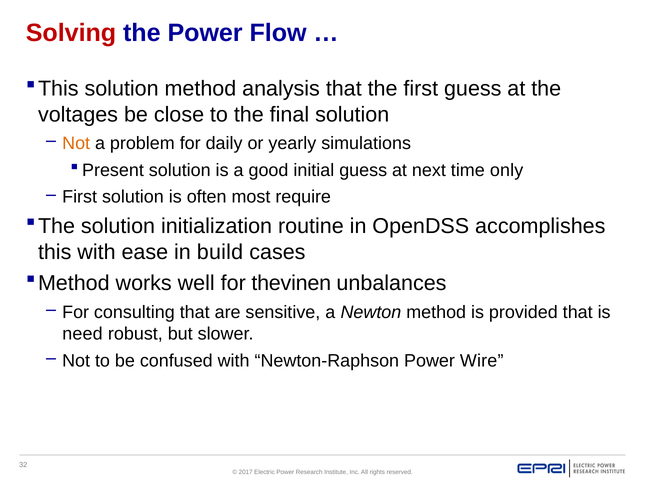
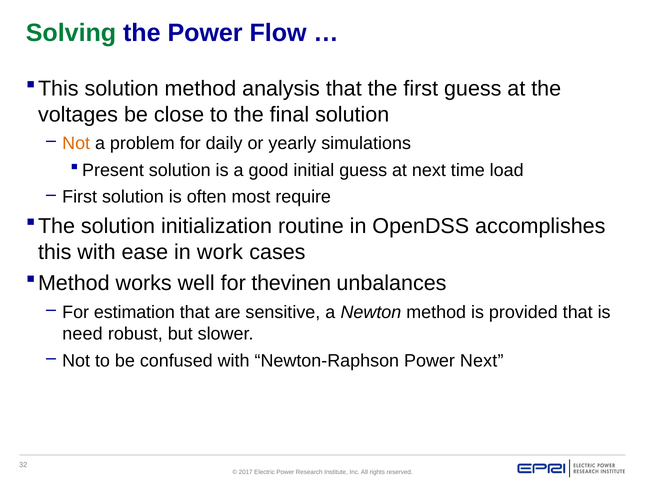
Solving colour: red -> green
only: only -> load
build: build -> work
consulting: consulting -> estimation
Power Wire: Wire -> Next
